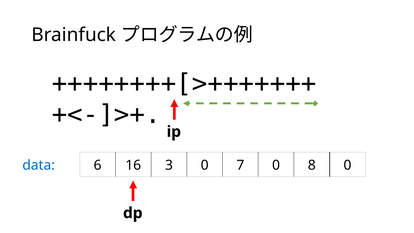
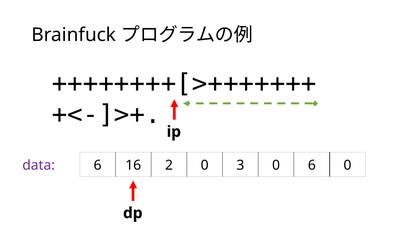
data colour: blue -> purple
3: 3 -> 2
7: 7 -> 3
0 8: 8 -> 6
